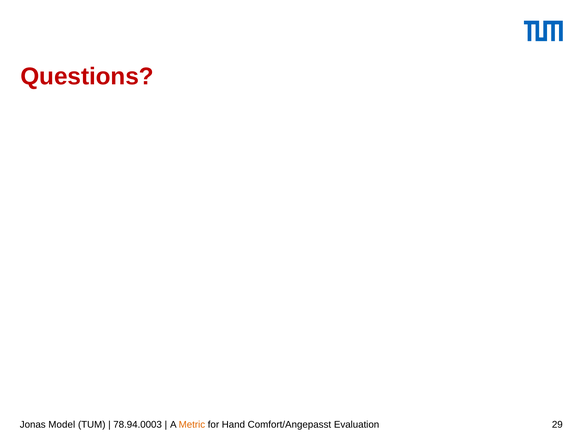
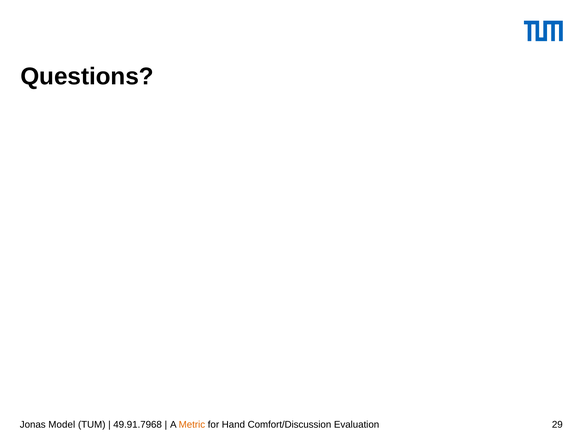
Questions colour: red -> black
78.94.0003: 78.94.0003 -> 49.91.7968
Comfort/Angepasst: Comfort/Angepasst -> Comfort/Discussion
